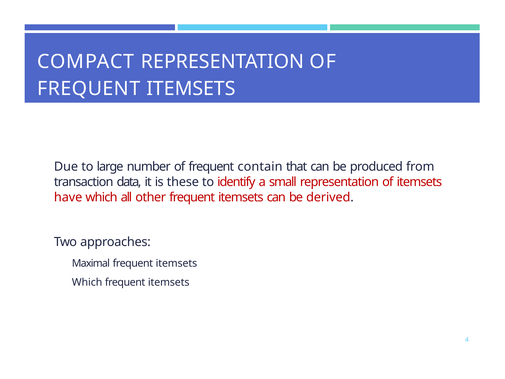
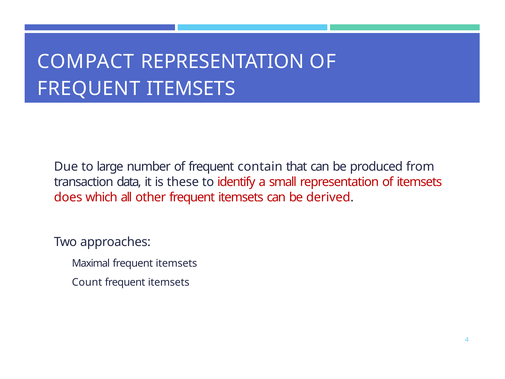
have: have -> does
Which at (87, 282): Which -> Count
